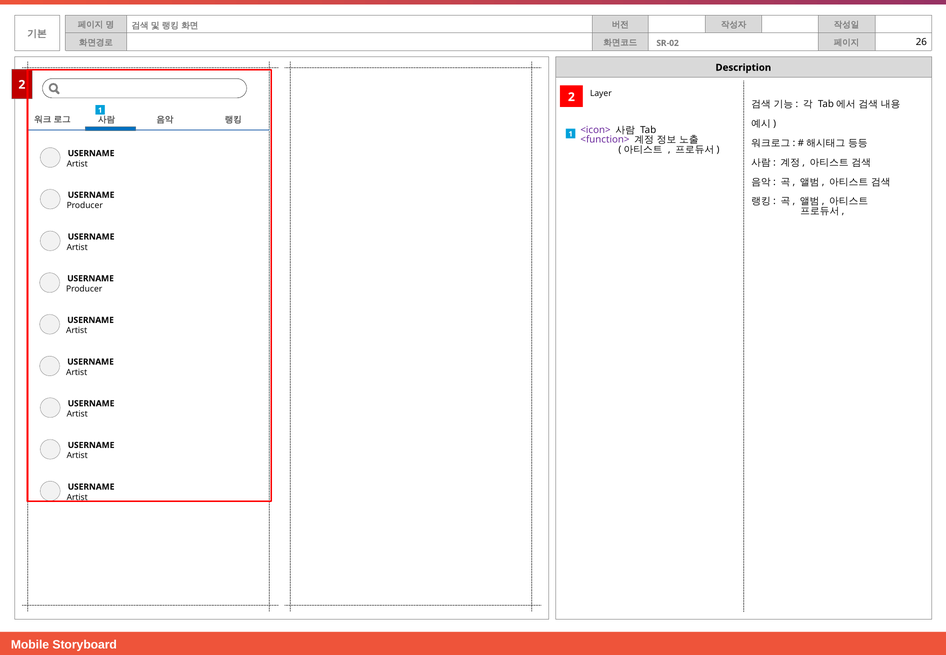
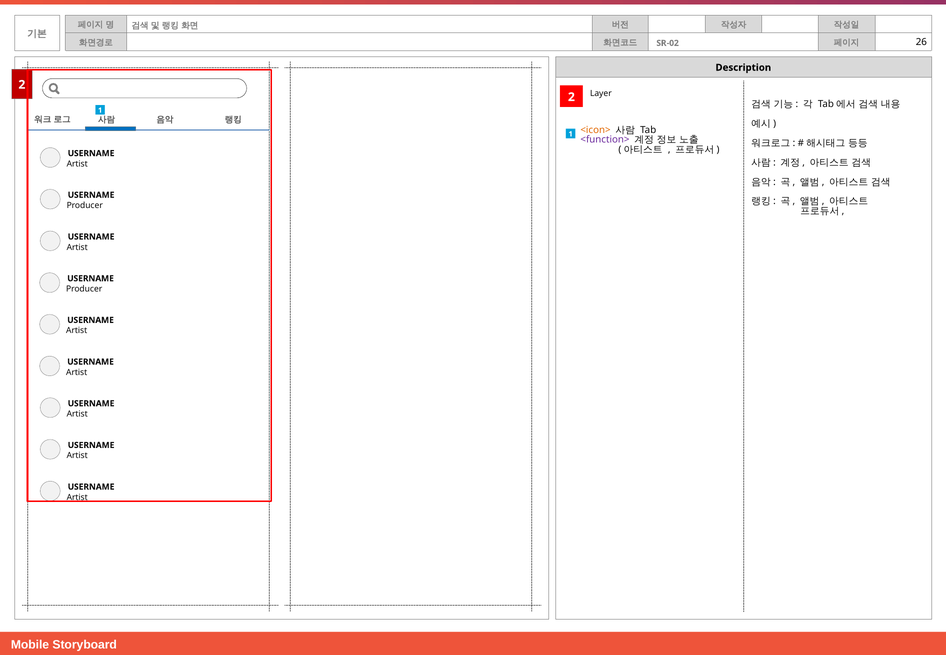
<icon> colour: purple -> orange
